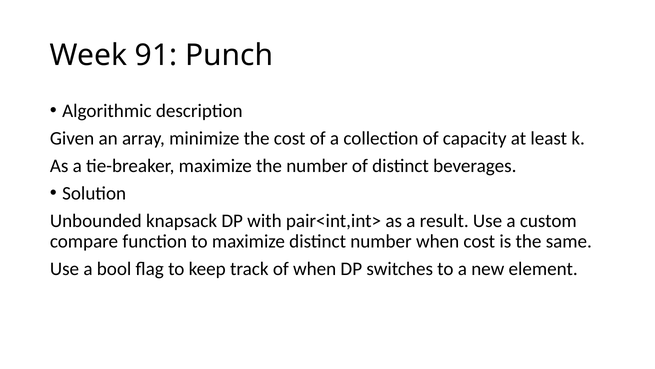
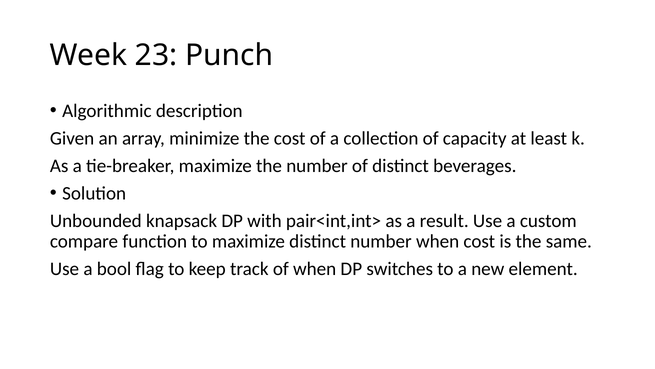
91: 91 -> 23
